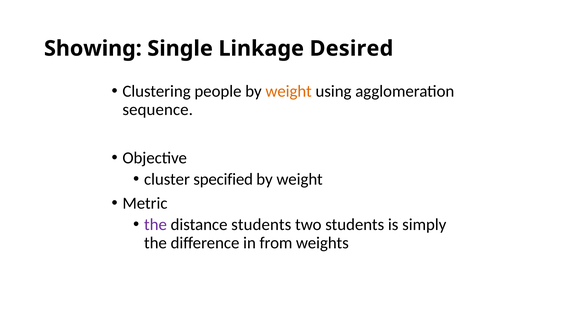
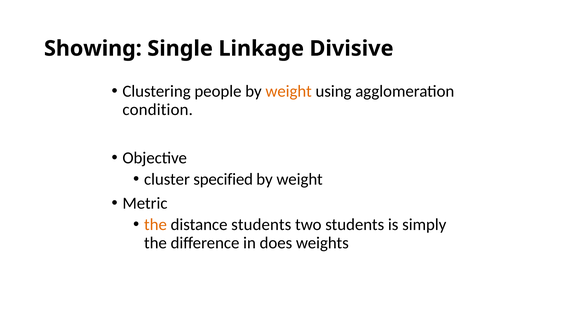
Desired: Desired -> Divisive
sequence: sequence -> condition
the at (155, 224) colour: purple -> orange
from: from -> does
